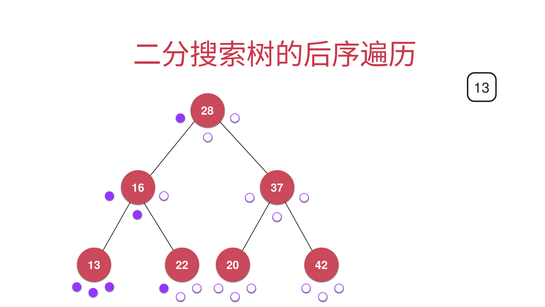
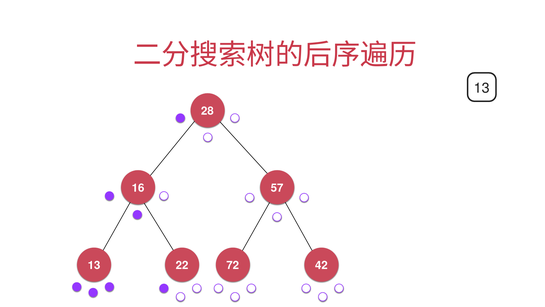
37: 37 -> 57
20: 20 -> 72
